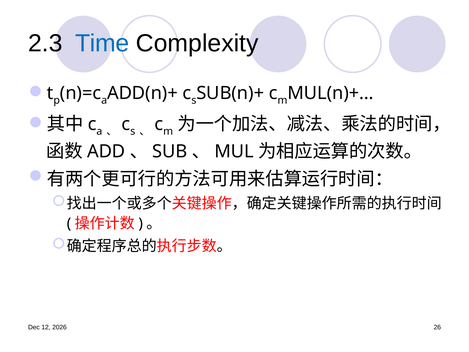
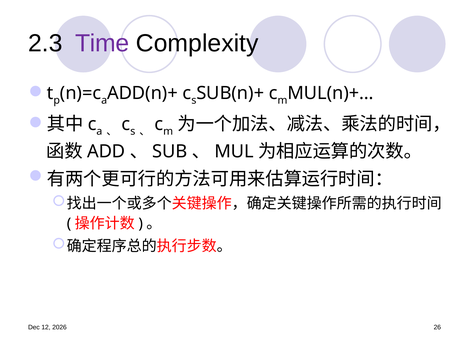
Time colour: blue -> purple
